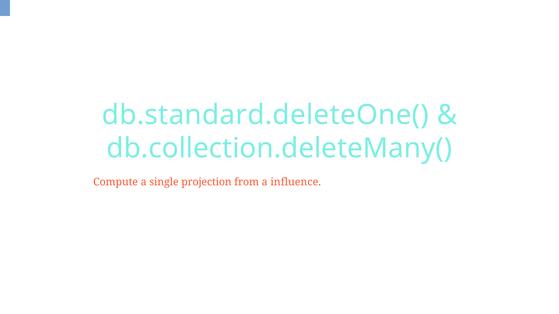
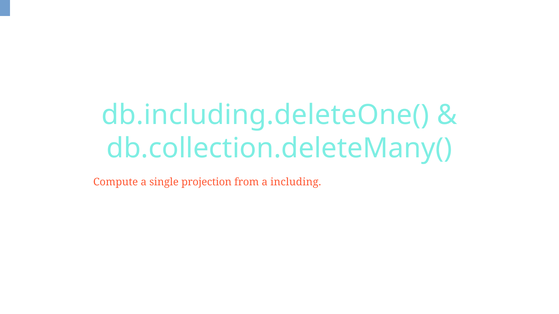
db.standard.deleteOne(: db.standard.deleteOne( -> db.including.deleteOne(
influence: influence -> including
